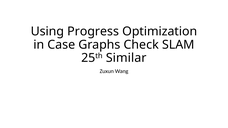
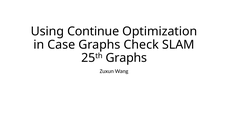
Progress: Progress -> Continue
Similar at (126, 58): Similar -> Graphs
